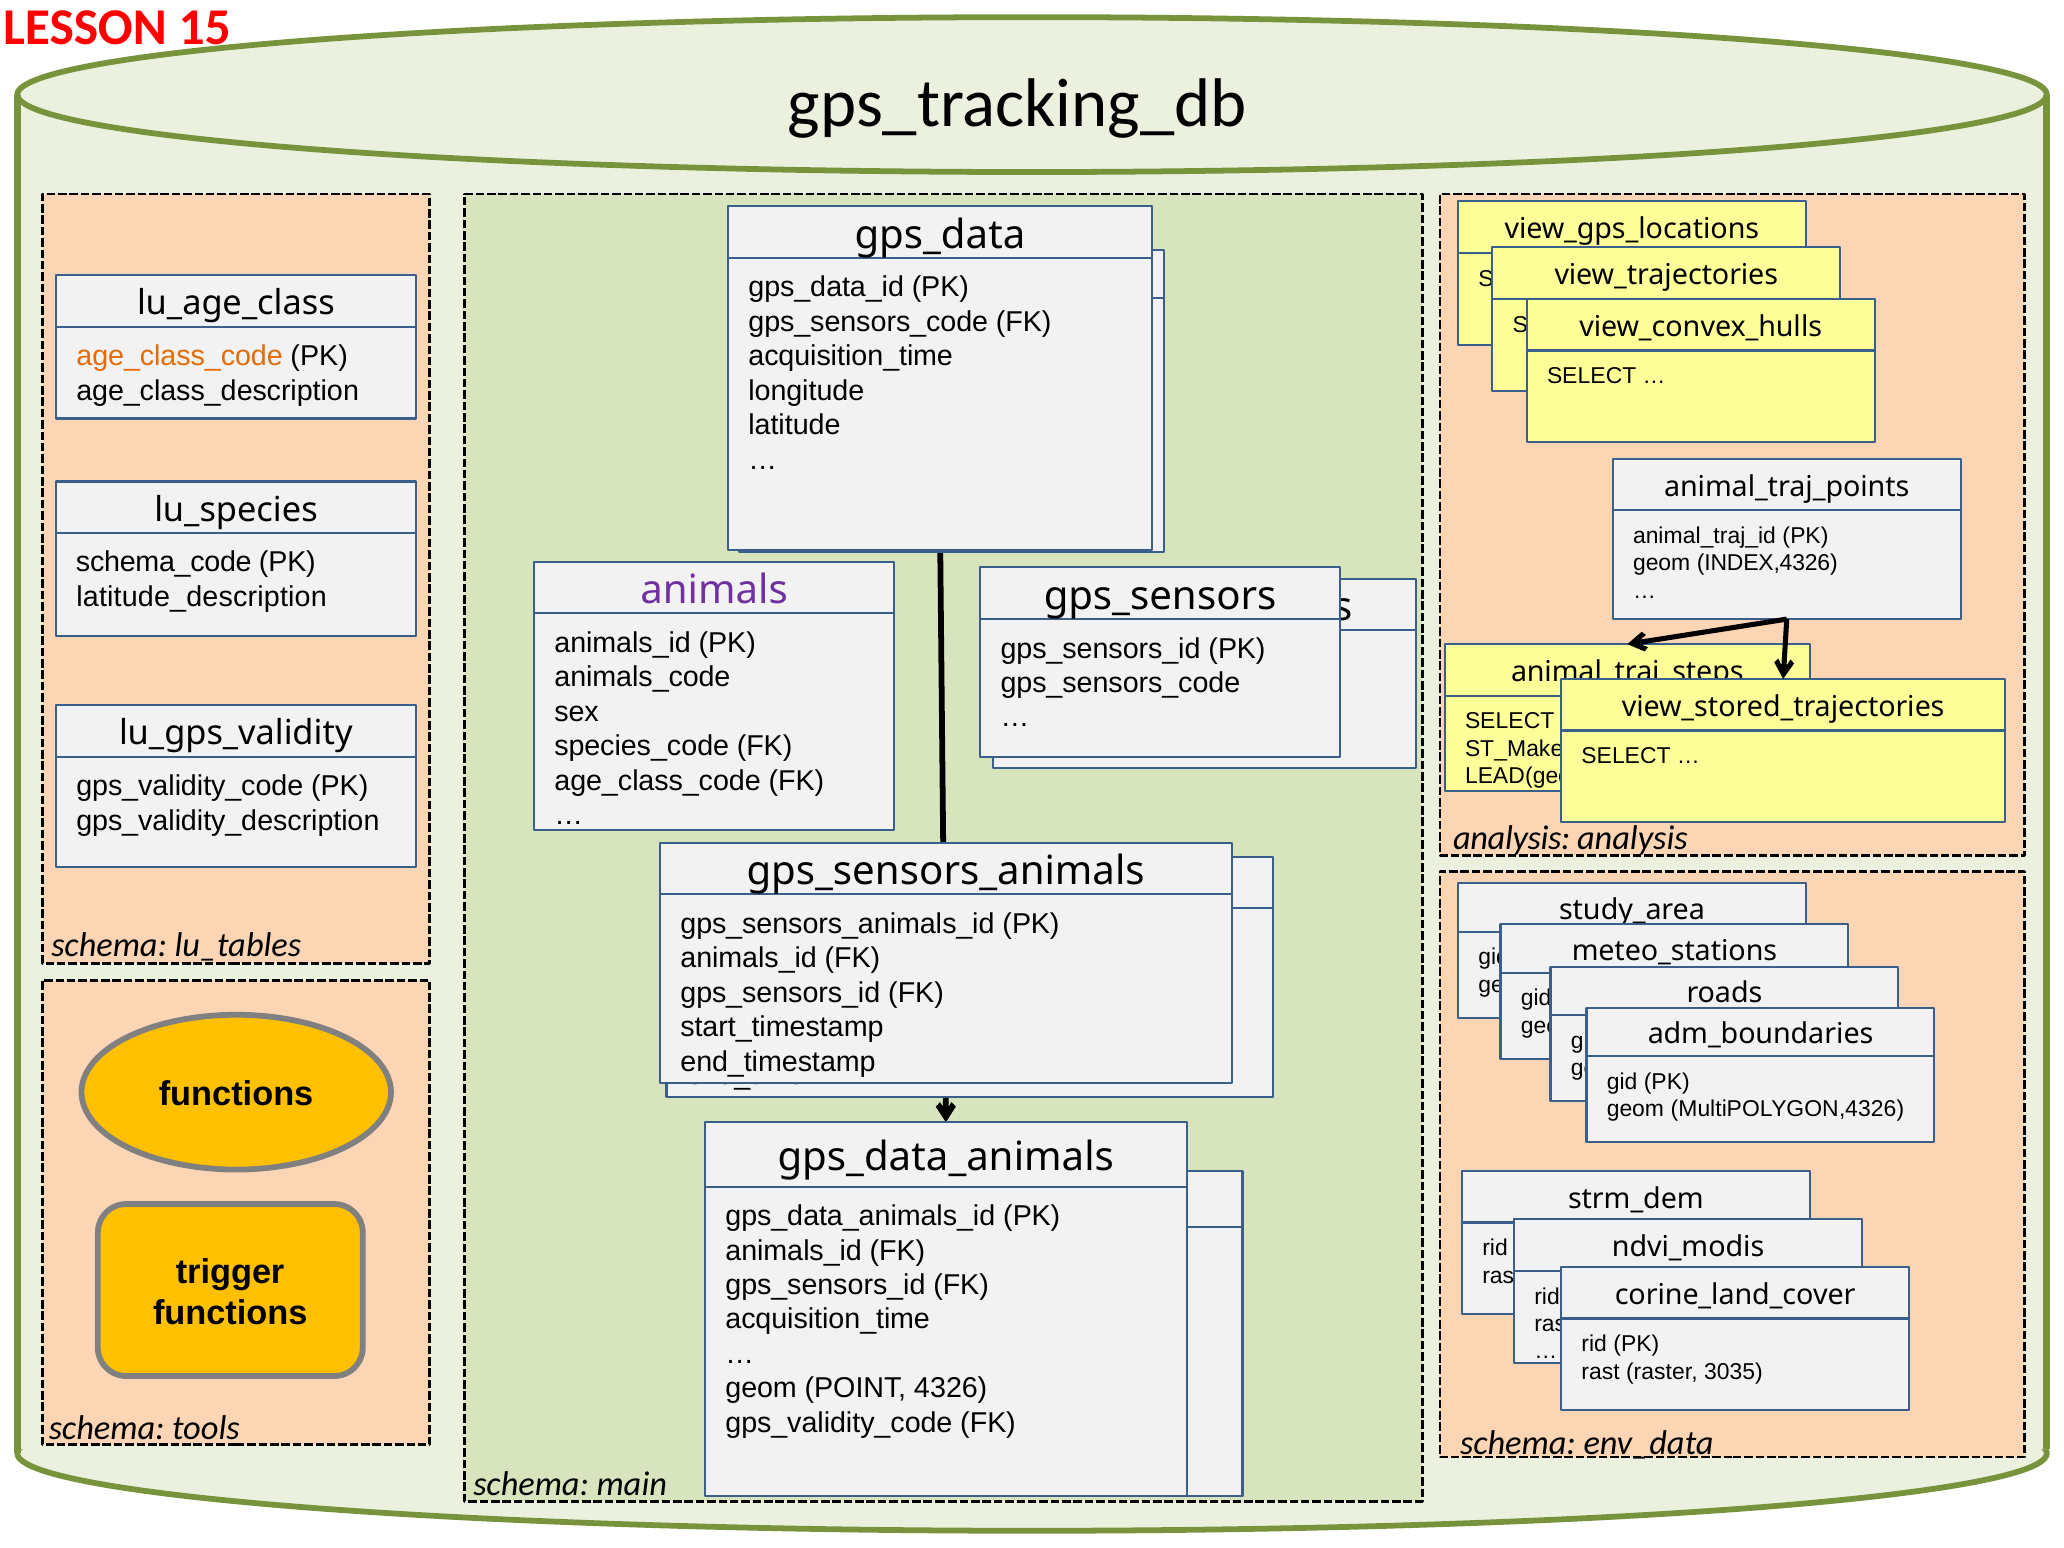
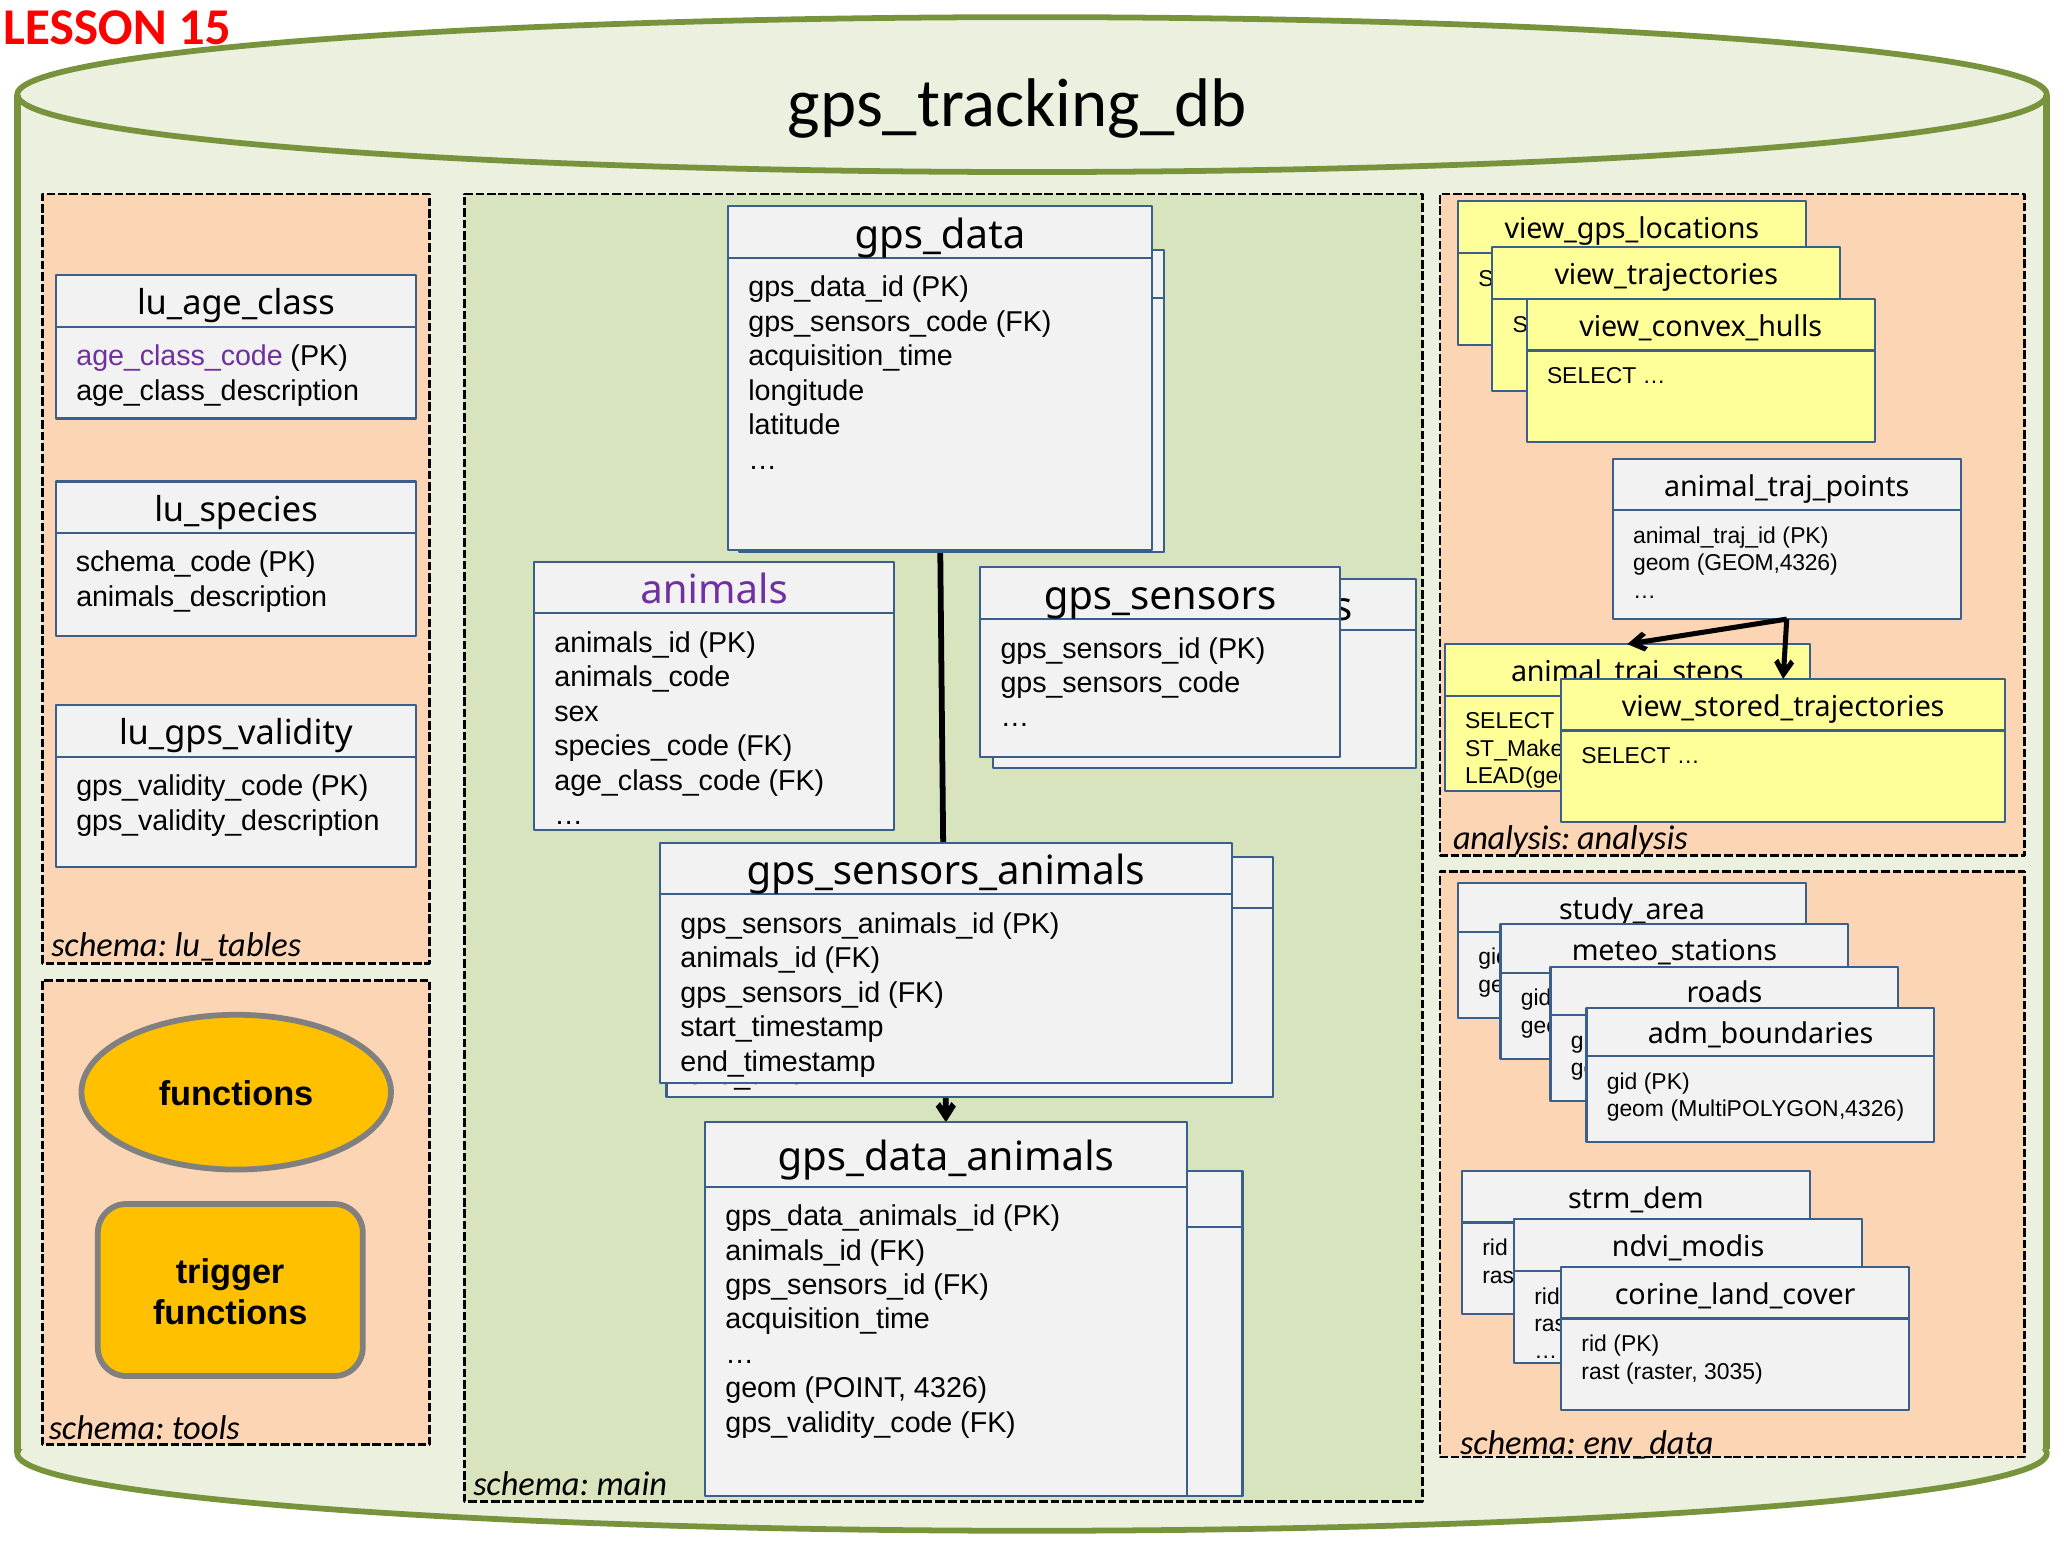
age_class_code at (180, 356) colour: orange -> purple
INDEX,4326: INDEX,4326 -> GEOM,4326
latitude_description: latitude_description -> animals_description
